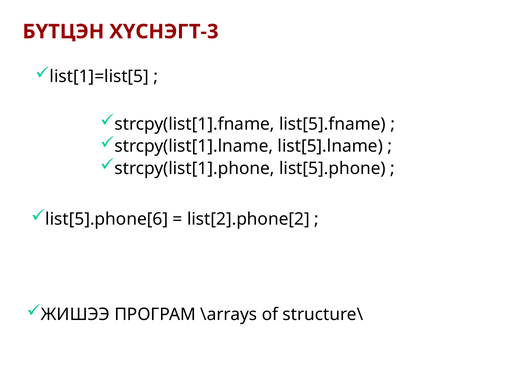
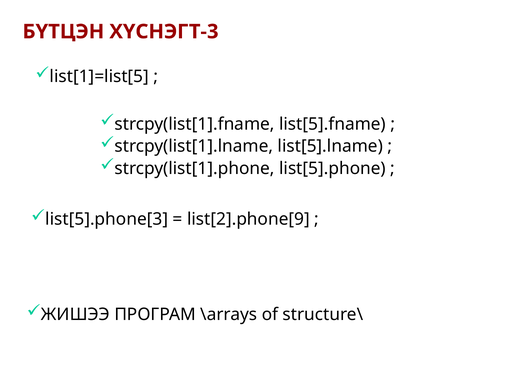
list[5].phone[6: list[5].phone[6 -> list[5].phone[3
list[2].phone[2: list[2].phone[2 -> list[2].phone[9
